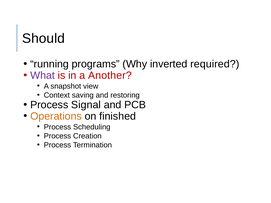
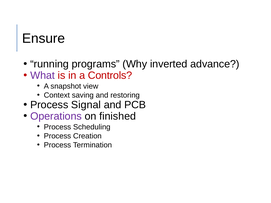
Should: Should -> Ensure
required: required -> advance
Another: Another -> Controls
Operations colour: orange -> purple
